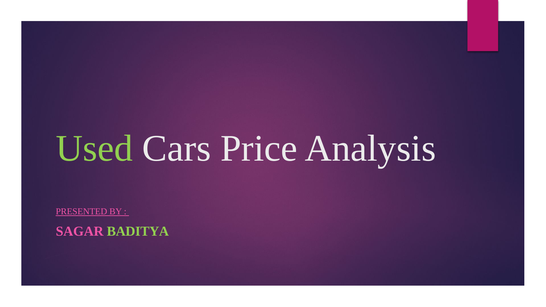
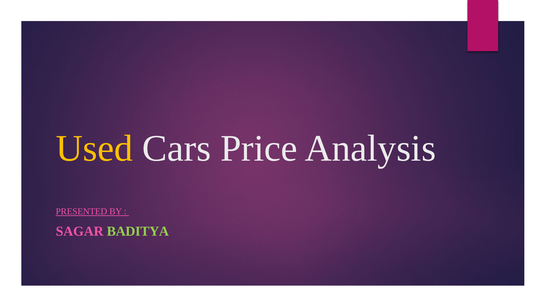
Used colour: light green -> yellow
